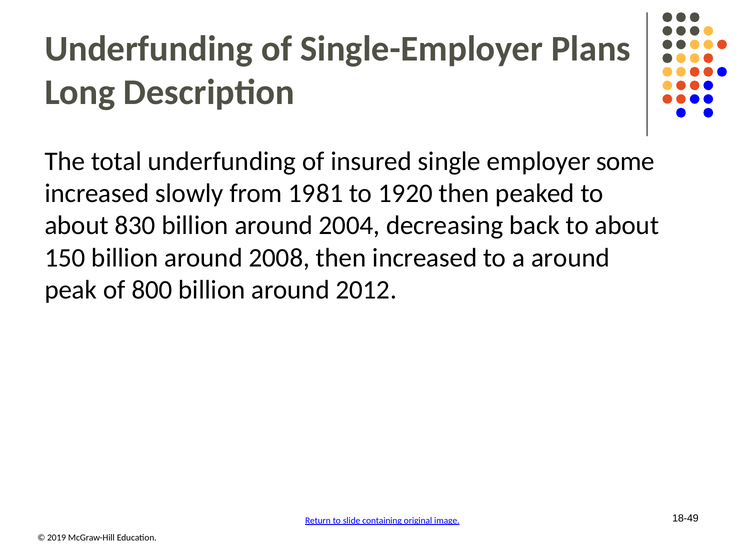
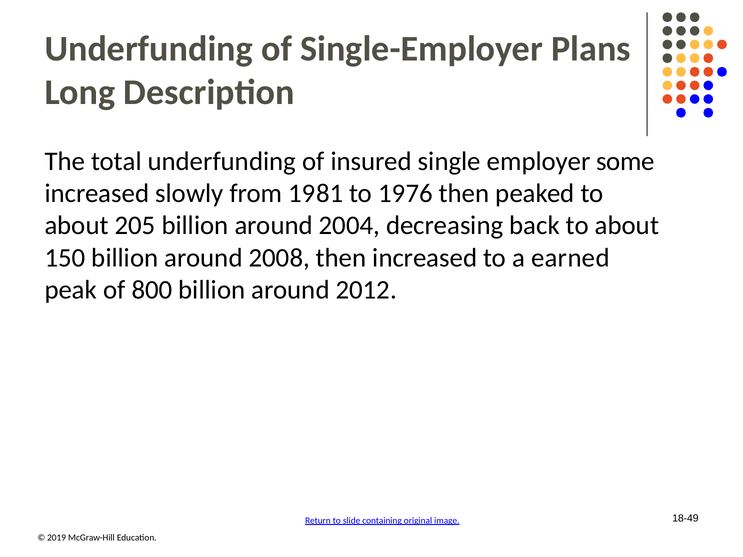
20: 20 -> 76
830: 830 -> 205
a around: around -> earned
